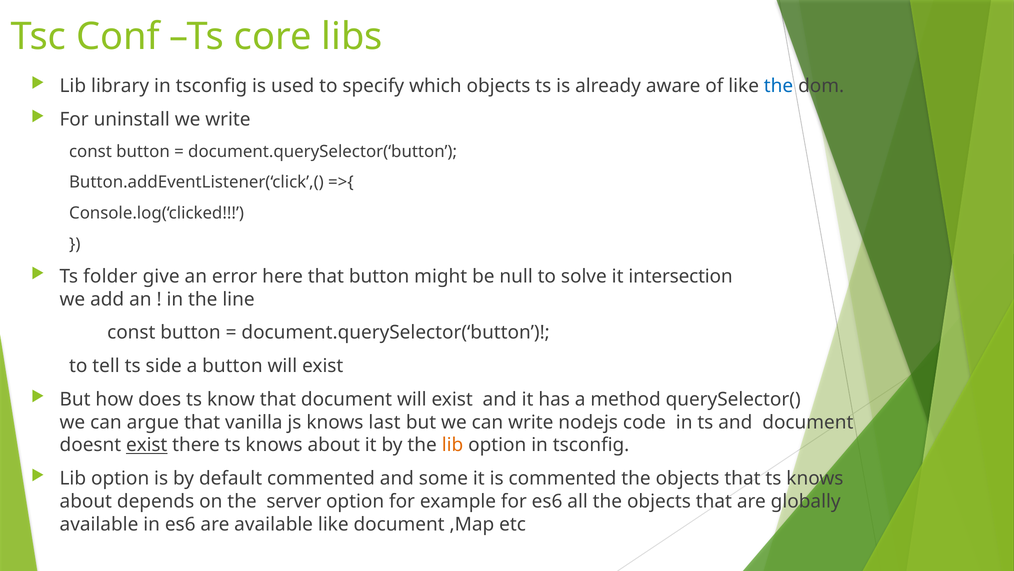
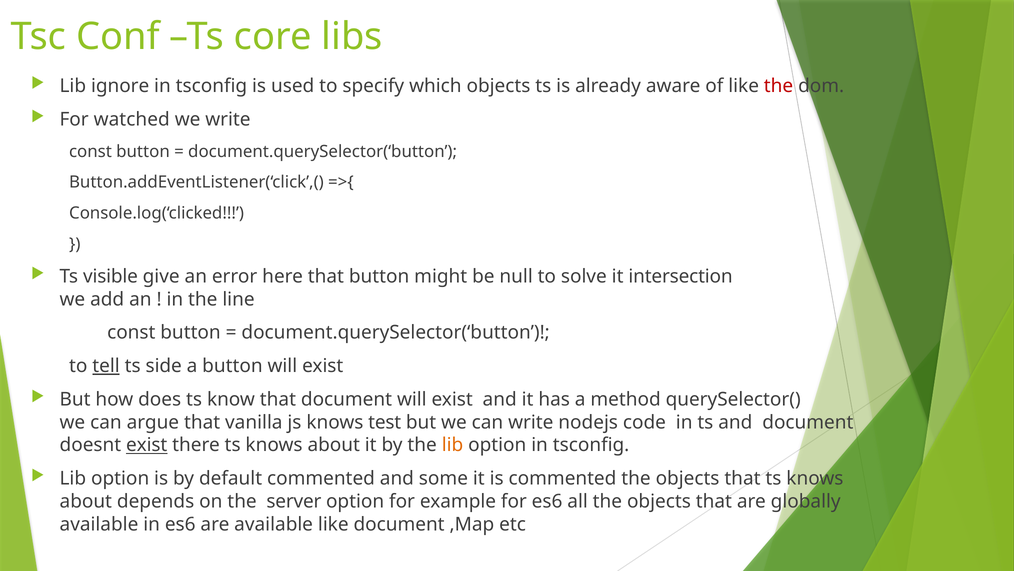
library: library -> ignore
the at (779, 86) colour: blue -> red
uninstall: uninstall -> watched
folder: folder -> visible
tell underline: none -> present
last: last -> test
